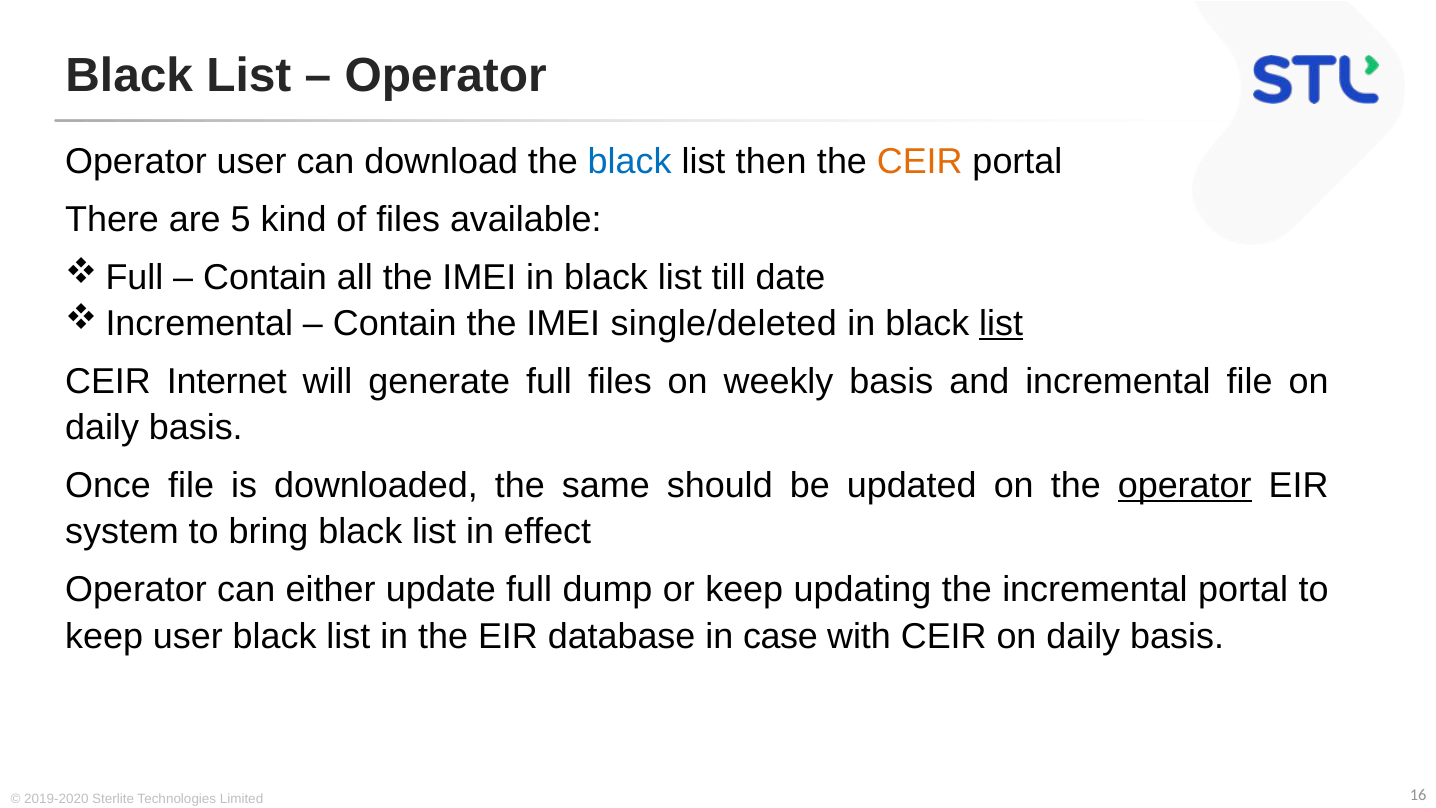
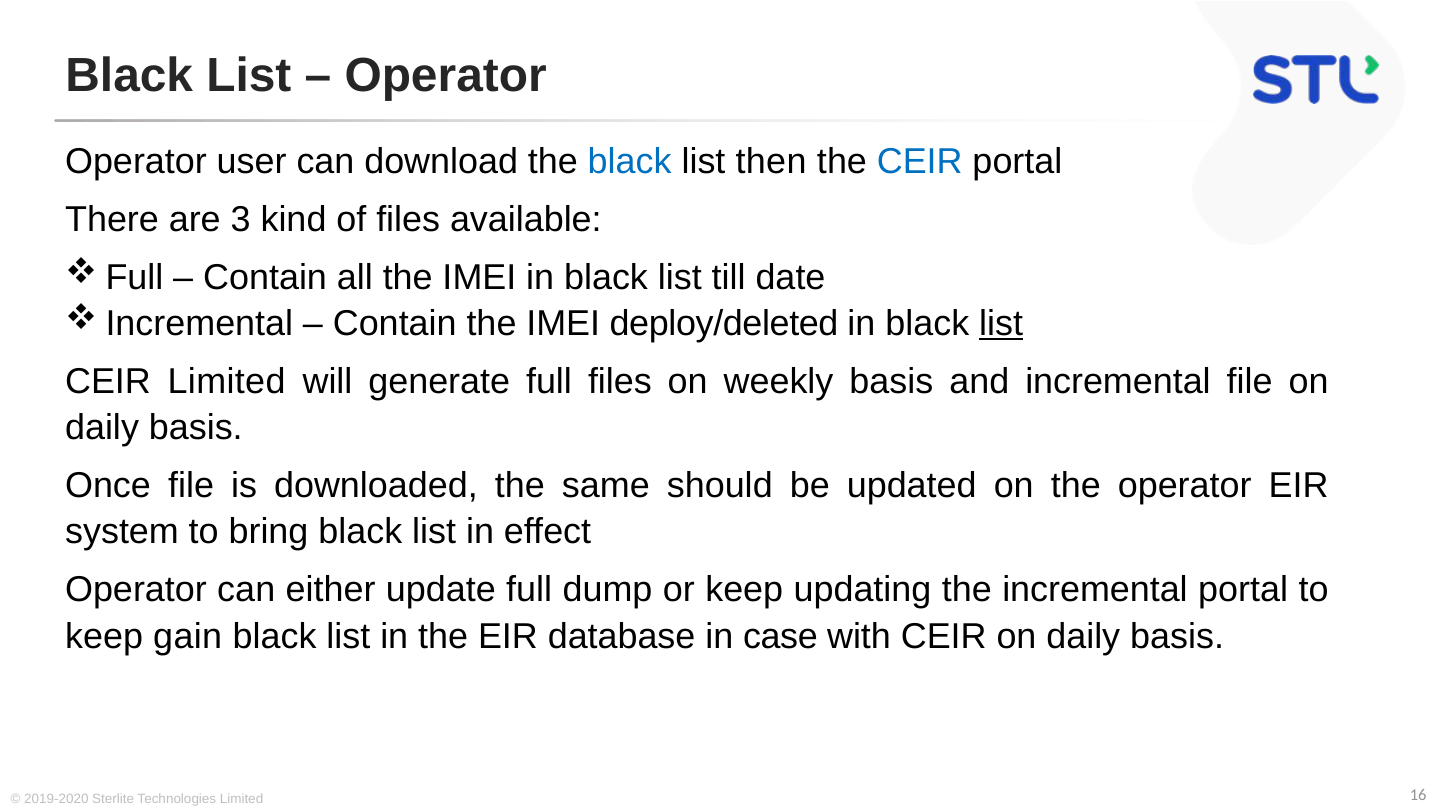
CEIR at (920, 161) colour: orange -> blue
5: 5 -> 3
single/deleted: single/deleted -> deploy/deleted
CEIR Internet: Internet -> Limited
operator at (1185, 486) underline: present -> none
keep user: user -> gain
